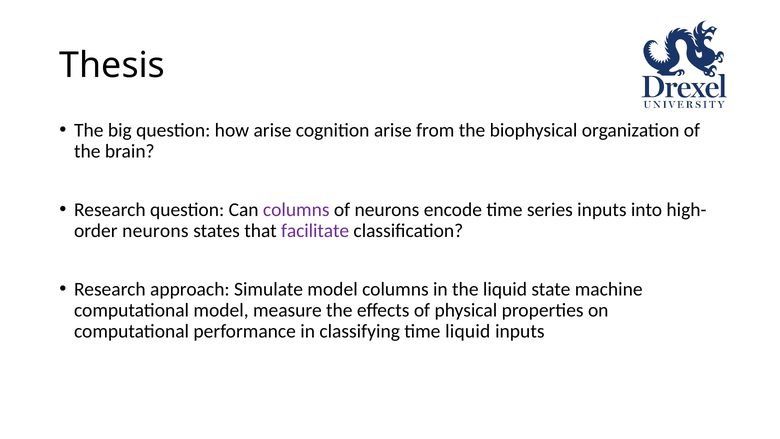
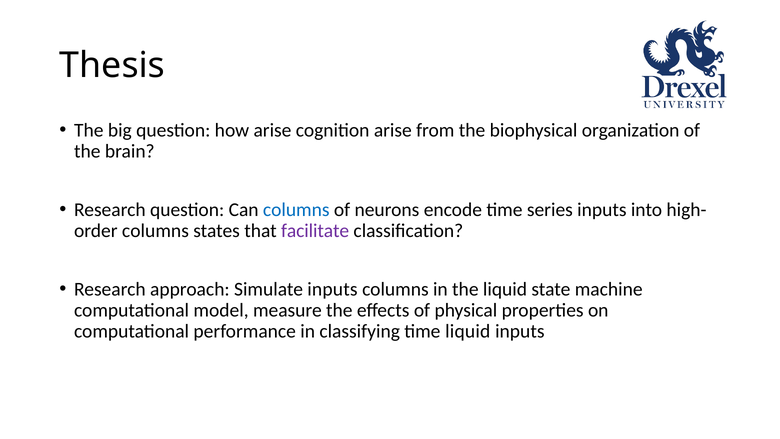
columns at (296, 210) colour: purple -> blue
neurons at (155, 231): neurons -> columns
Simulate model: model -> inputs
